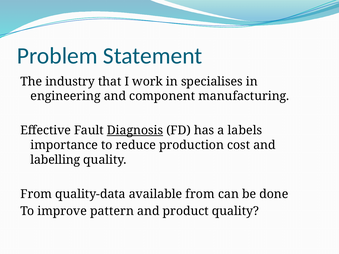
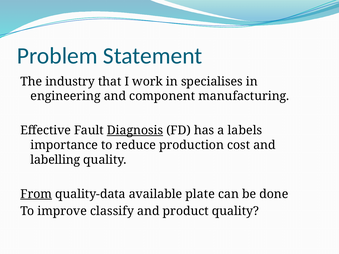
From at (36, 194) underline: none -> present
available from: from -> plate
pattern: pattern -> classify
